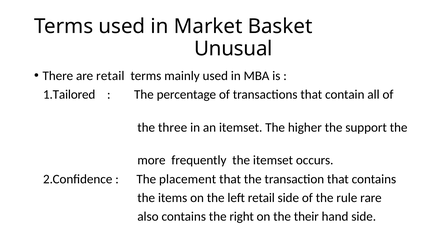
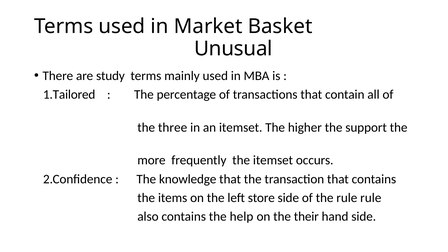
are retail: retail -> study
placement: placement -> knowledge
left retail: retail -> store
rule rare: rare -> rule
right: right -> help
